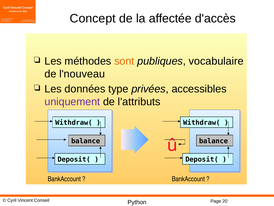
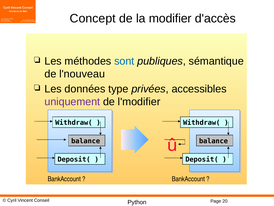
affectée: affectée -> modifier
sont colour: orange -> blue
vocabulaire: vocabulaire -> sémantique
l'attributs: l'attributs -> l'modifier
